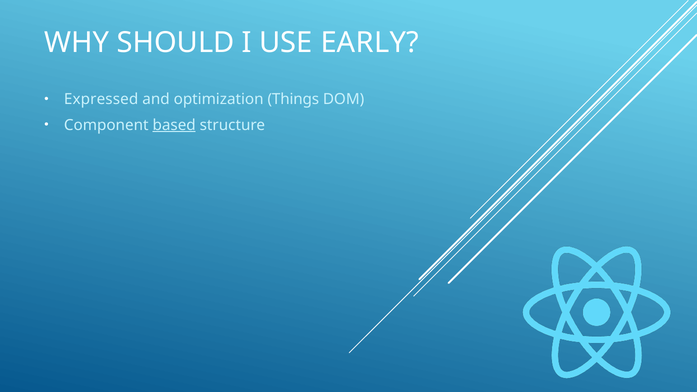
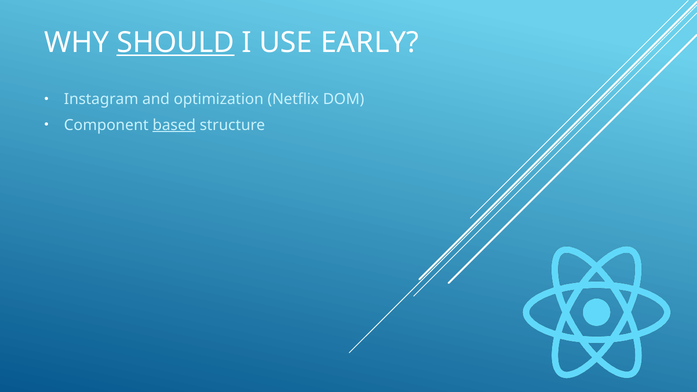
SHOULD underline: none -> present
Expressed: Expressed -> Instagram
Things: Things -> Netflix
